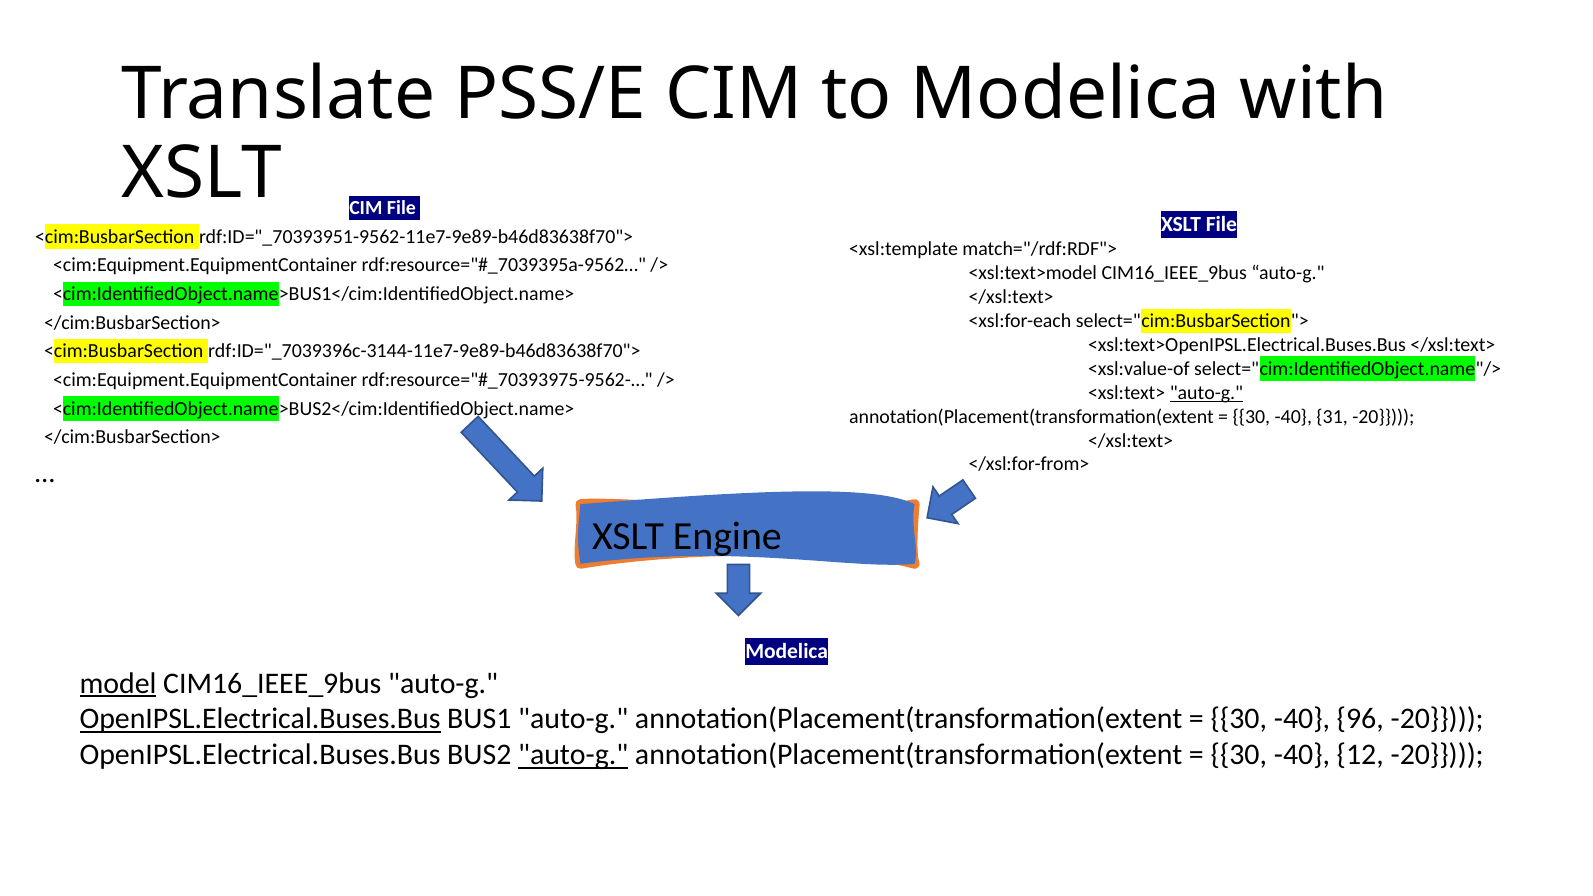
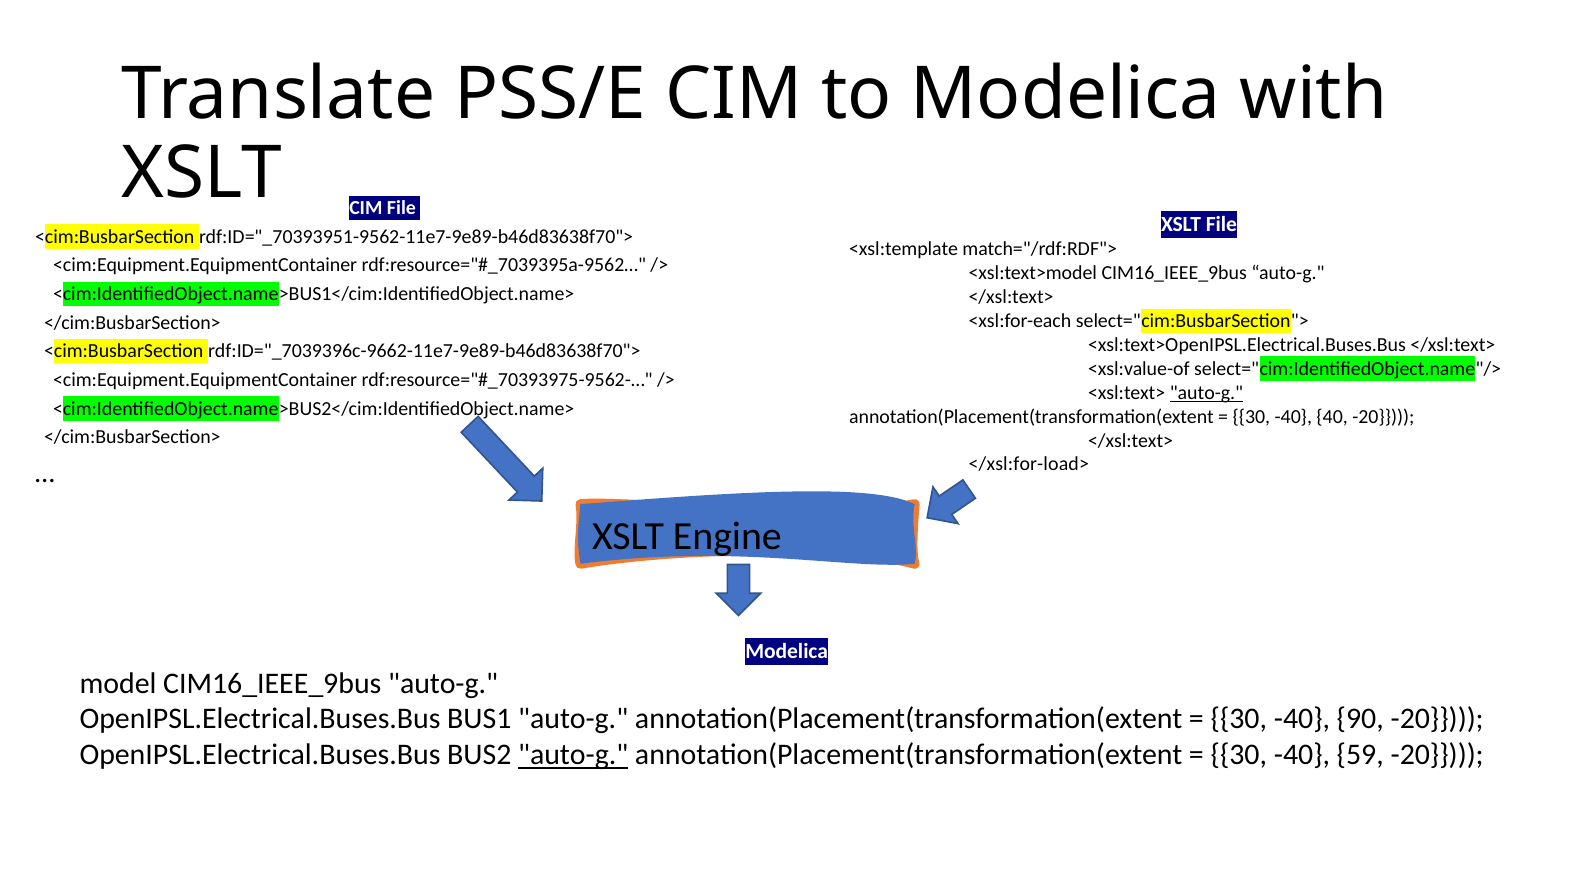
rdf:ID="_7039396c-3144-11e7-9e89-b46d83638f70">: rdf:ID="_7039396c-3144-11e7-9e89-b46d83638f70"> -> rdf:ID="_7039396c-9662-11e7-9e89-b46d83638f70">
31: 31 -> 40
</xsl:for-from>: </xsl:for-from> -> </xsl:for-load>
model underline: present -> none
OpenIPSL.Electrical.Buses.Bus at (260, 719) underline: present -> none
96: 96 -> 90
12: 12 -> 59
